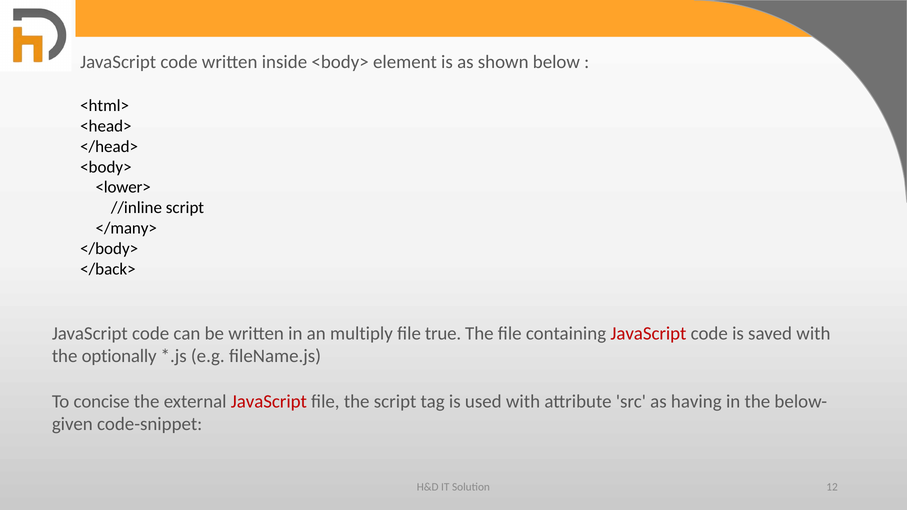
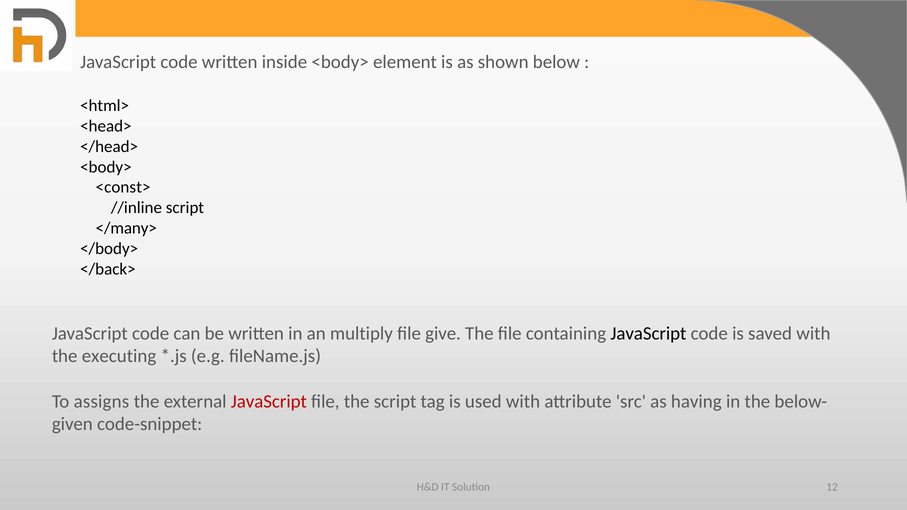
<lower>: <lower> -> <const>
true: true -> give
JavaScript at (648, 333) colour: red -> black
optionally: optionally -> executing
concise: concise -> assigns
